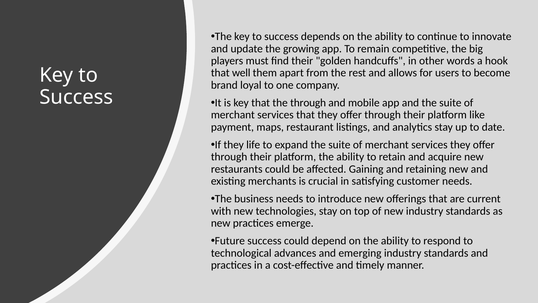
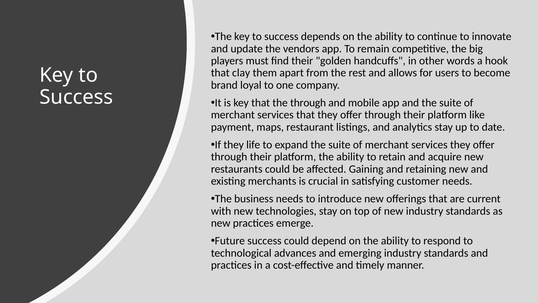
growing: growing -> vendors
well: well -> clay
